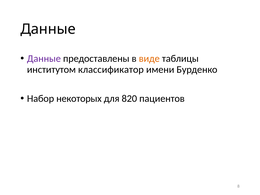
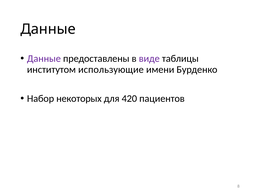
виде colour: orange -> purple
классификатор: классификатор -> использующие
820: 820 -> 420
